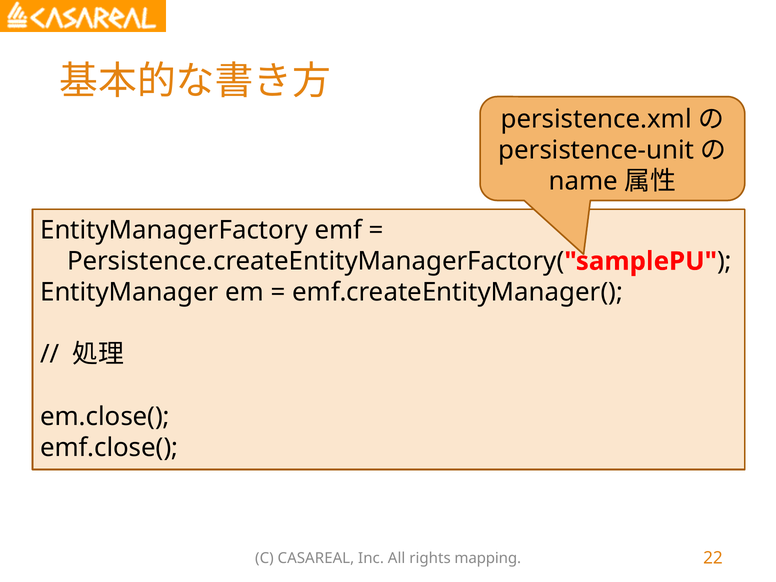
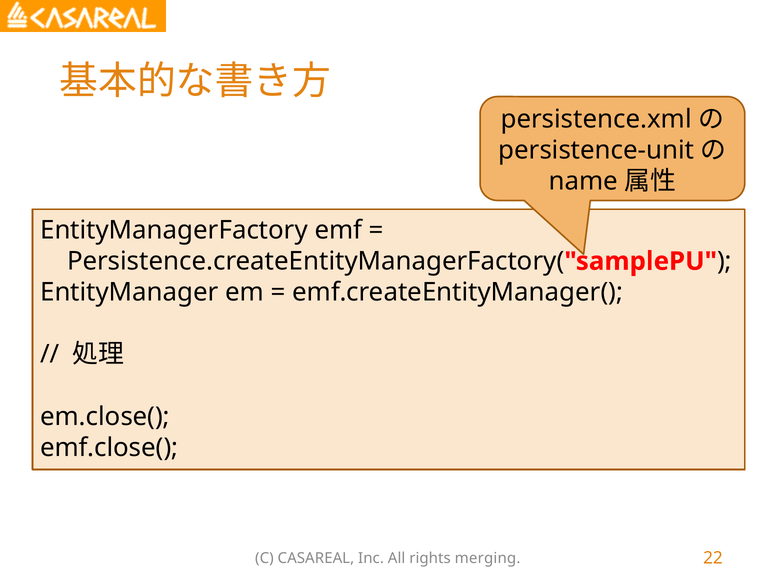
mapping: mapping -> merging
